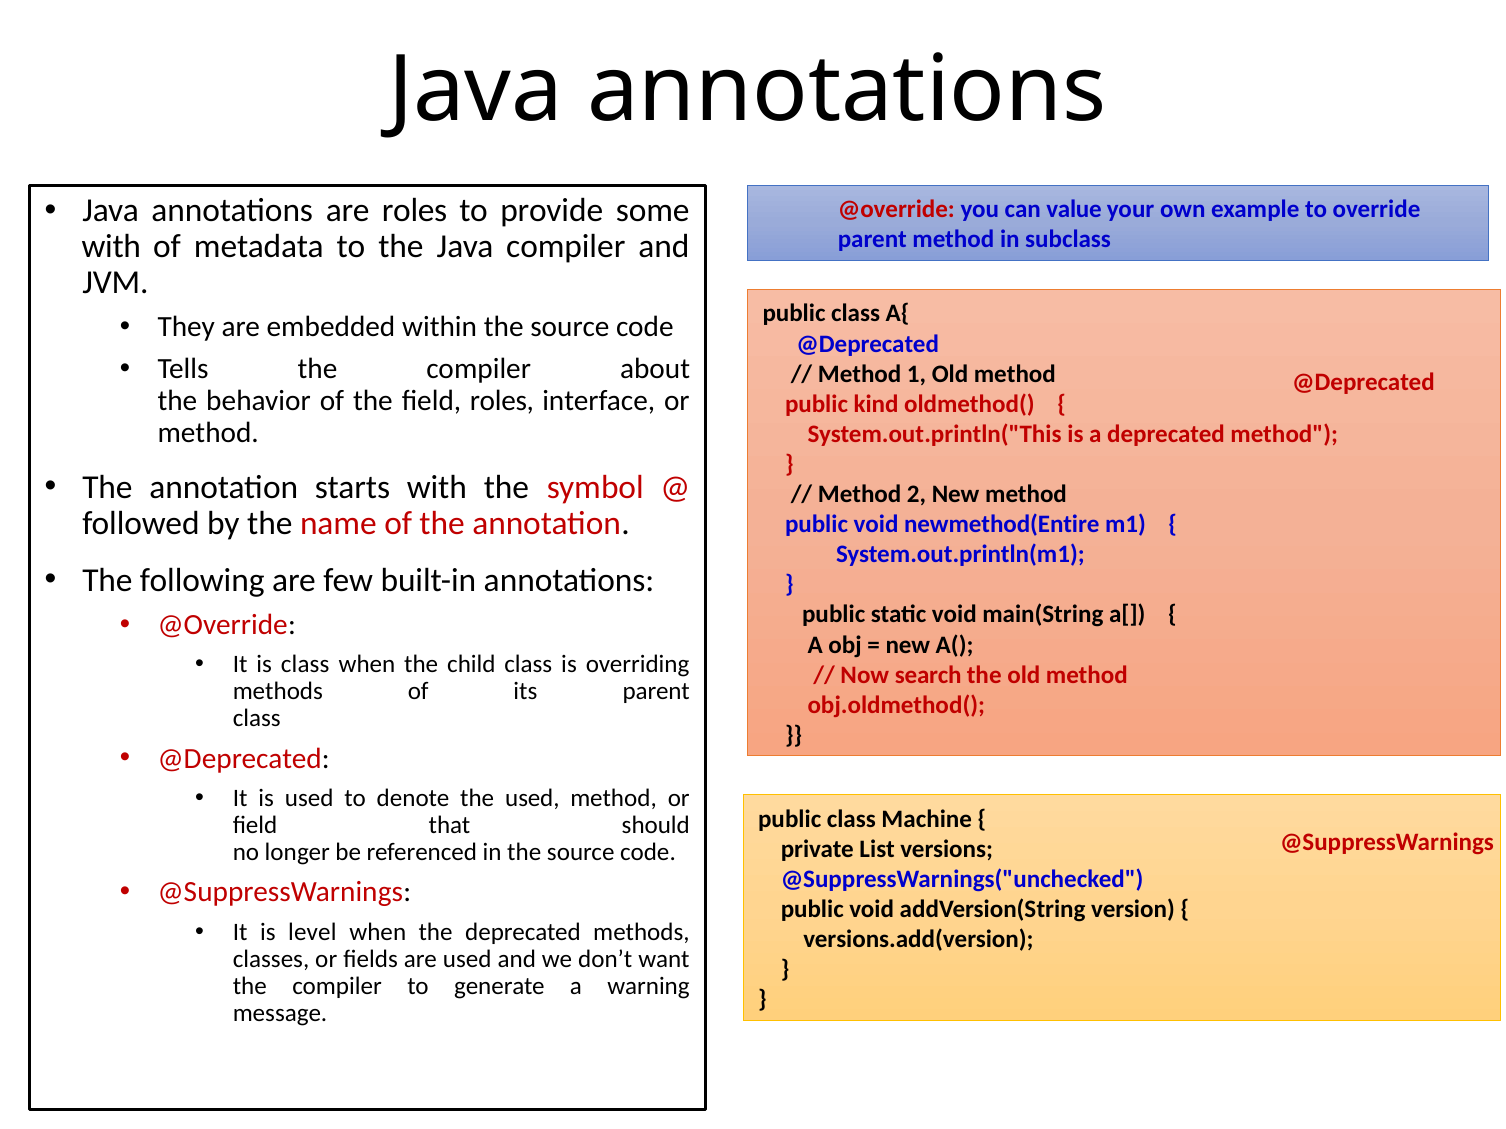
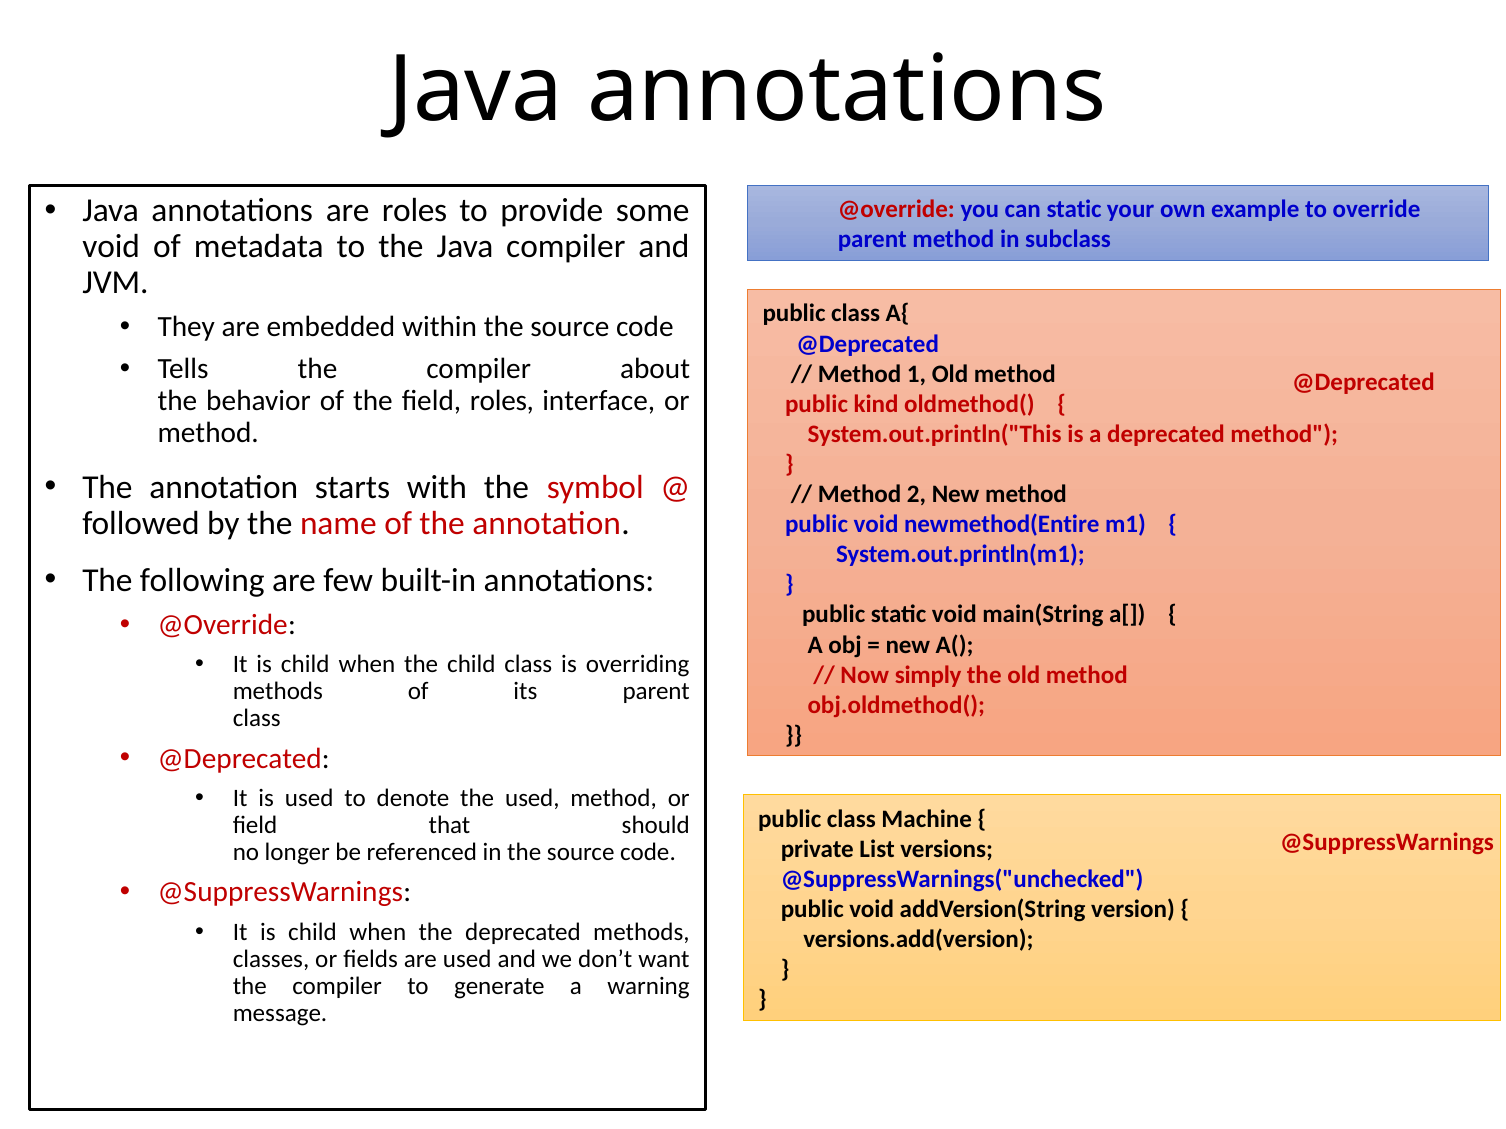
can value: value -> static
with at (111, 247): with -> void
class at (305, 665): class -> child
search: search -> simply
level at (312, 932): level -> child
